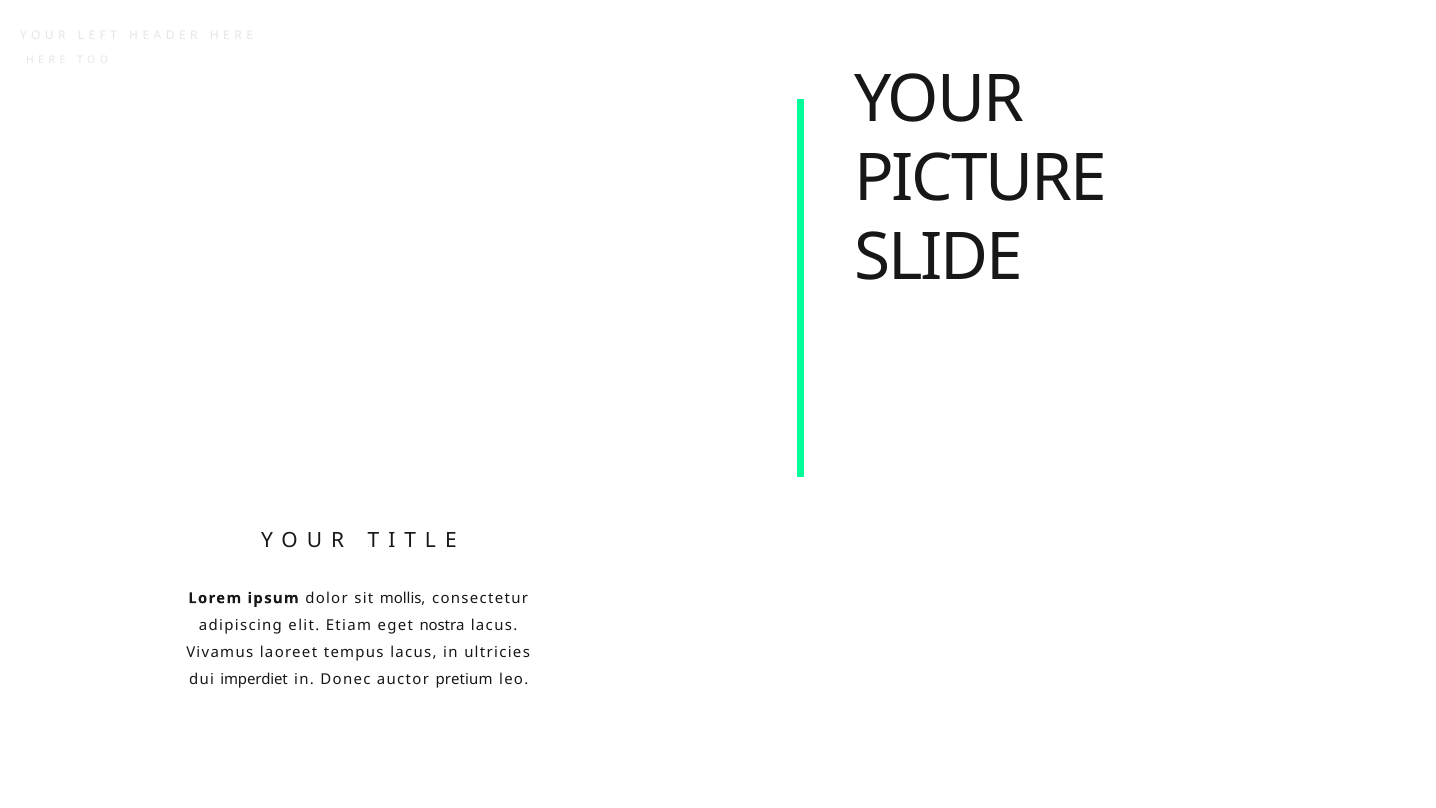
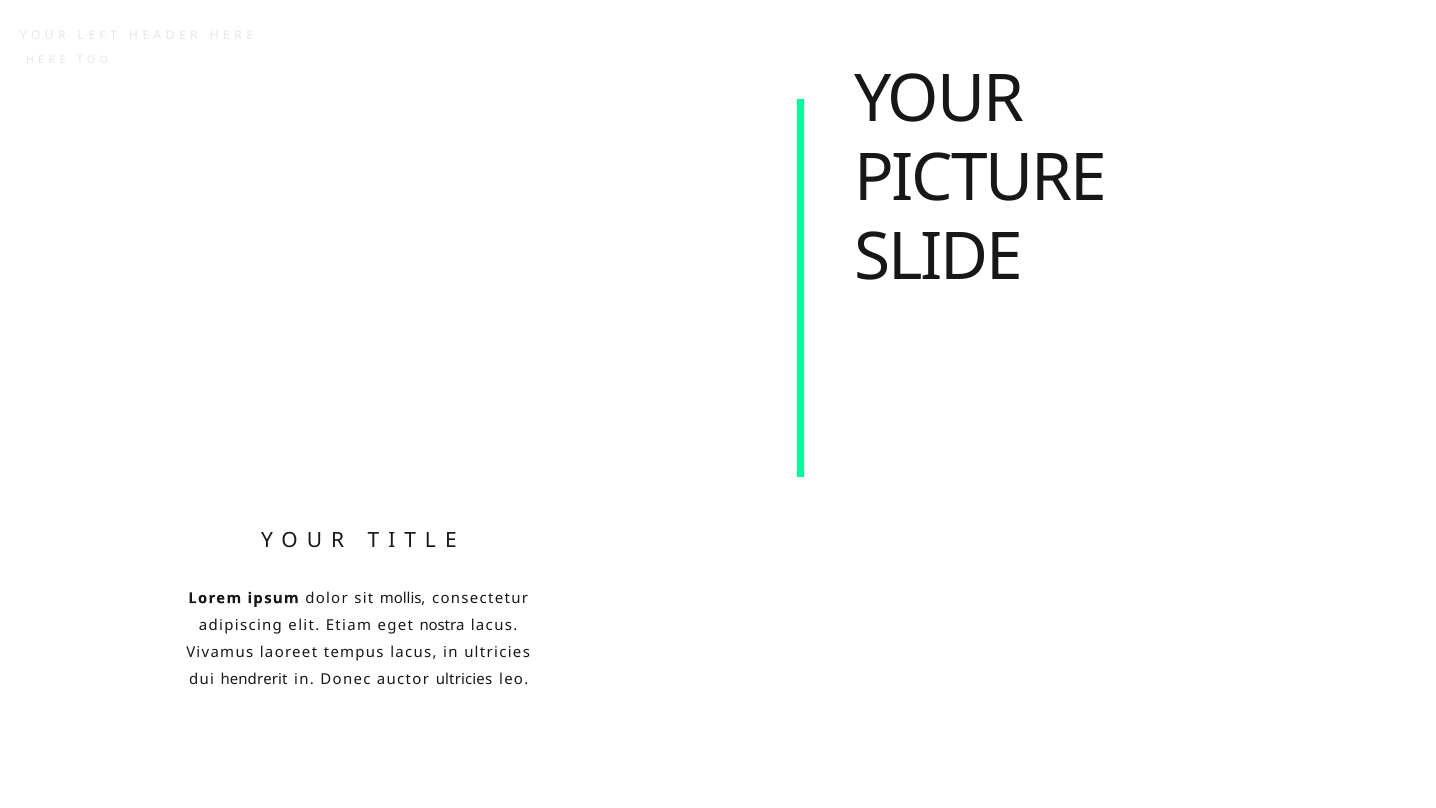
imperdiet: imperdiet -> hendrerit
auctor pretium: pretium -> ultricies
